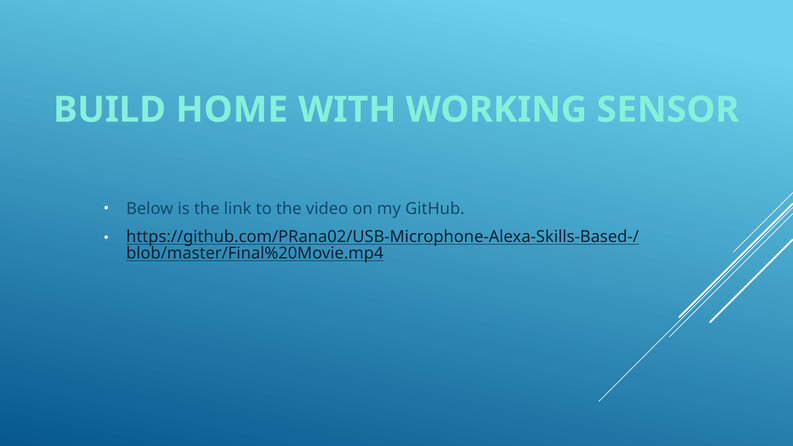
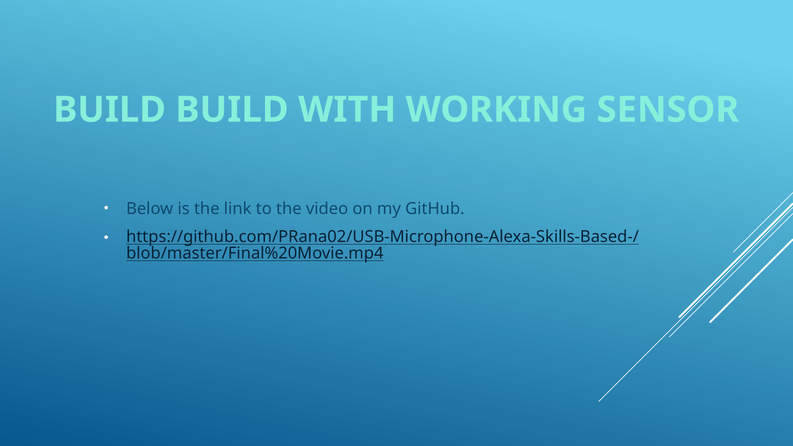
BUILD HOME: HOME -> BUILD
